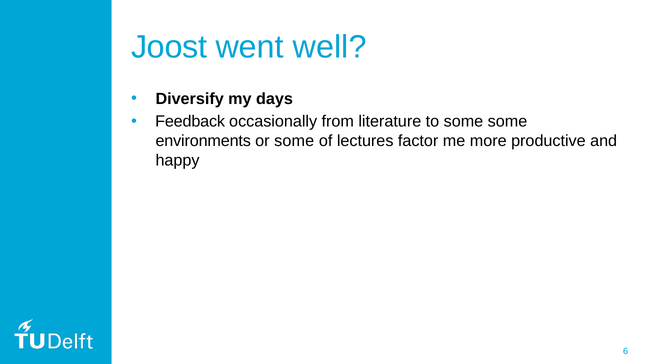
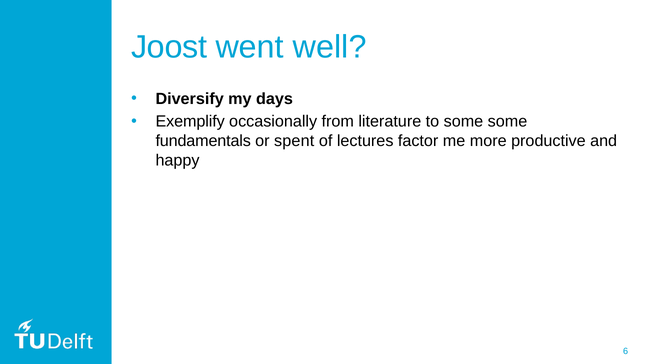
Feedback: Feedback -> Exemplify
environments: environments -> fundamentals
or some: some -> spent
